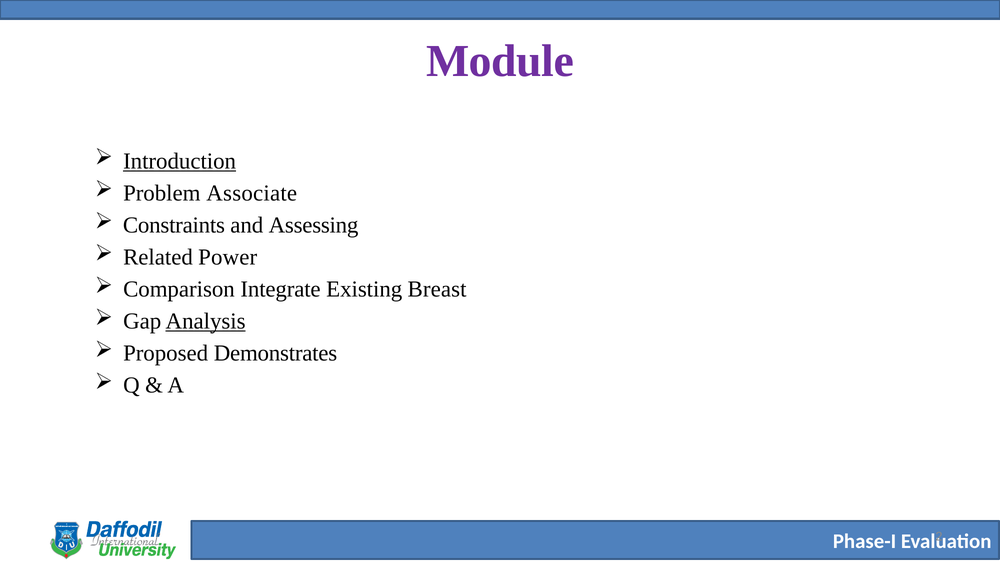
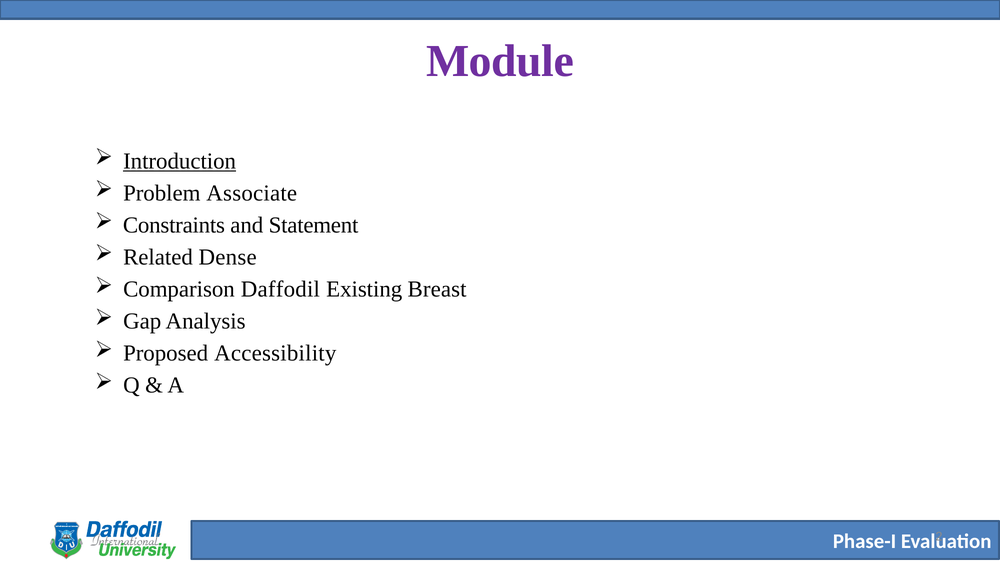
Assessing: Assessing -> Statement
Power: Power -> Dense
Integrate: Integrate -> Daffodil
Analysis underline: present -> none
Demonstrates: Demonstrates -> Accessibility
